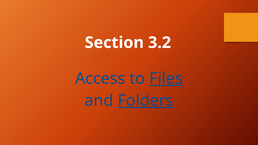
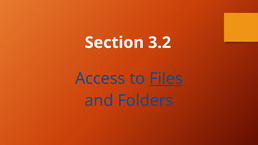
Folders underline: present -> none
